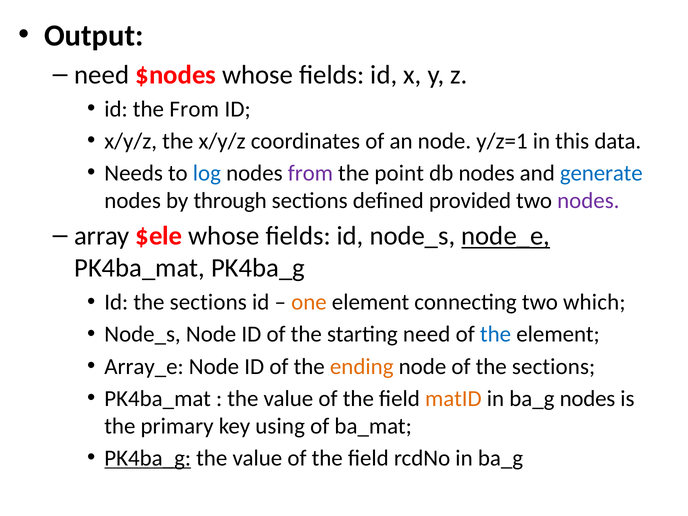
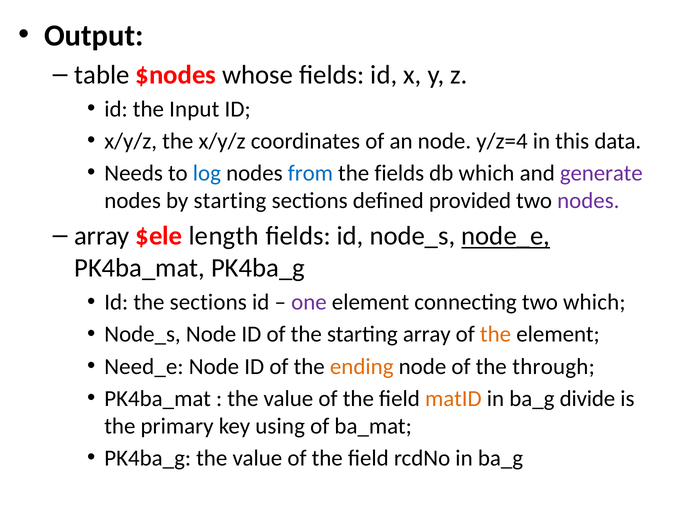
need at (102, 75): need -> table
the From: From -> Input
y/z=1: y/z=1 -> y/z=4
from at (310, 173) colour: purple -> blue
the point: point -> fields
db nodes: nodes -> which
generate colour: blue -> purple
by through: through -> starting
$ele whose: whose -> length
one colour: orange -> purple
starting need: need -> array
the at (496, 334) colour: blue -> orange
Array_e: Array_e -> Need_e
of the sections: sections -> through
ba_g nodes: nodes -> divide
PK4ba_g at (148, 458) underline: present -> none
